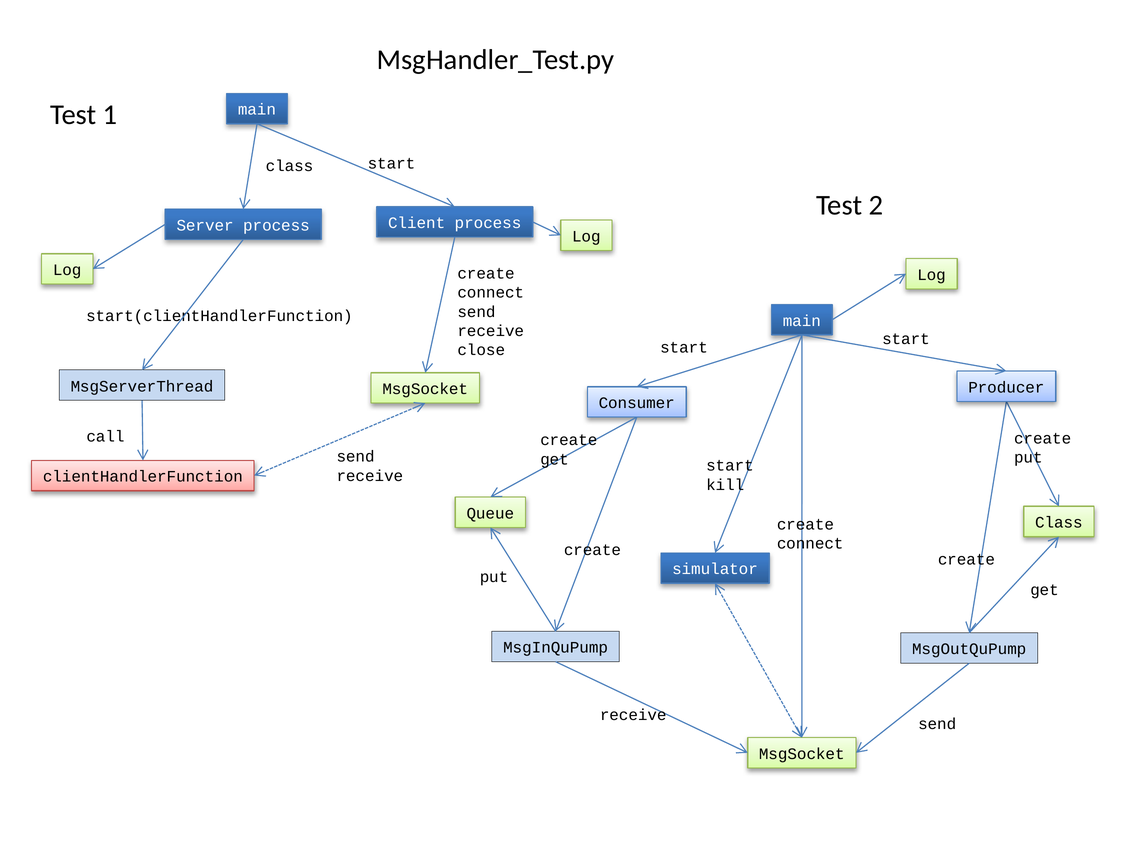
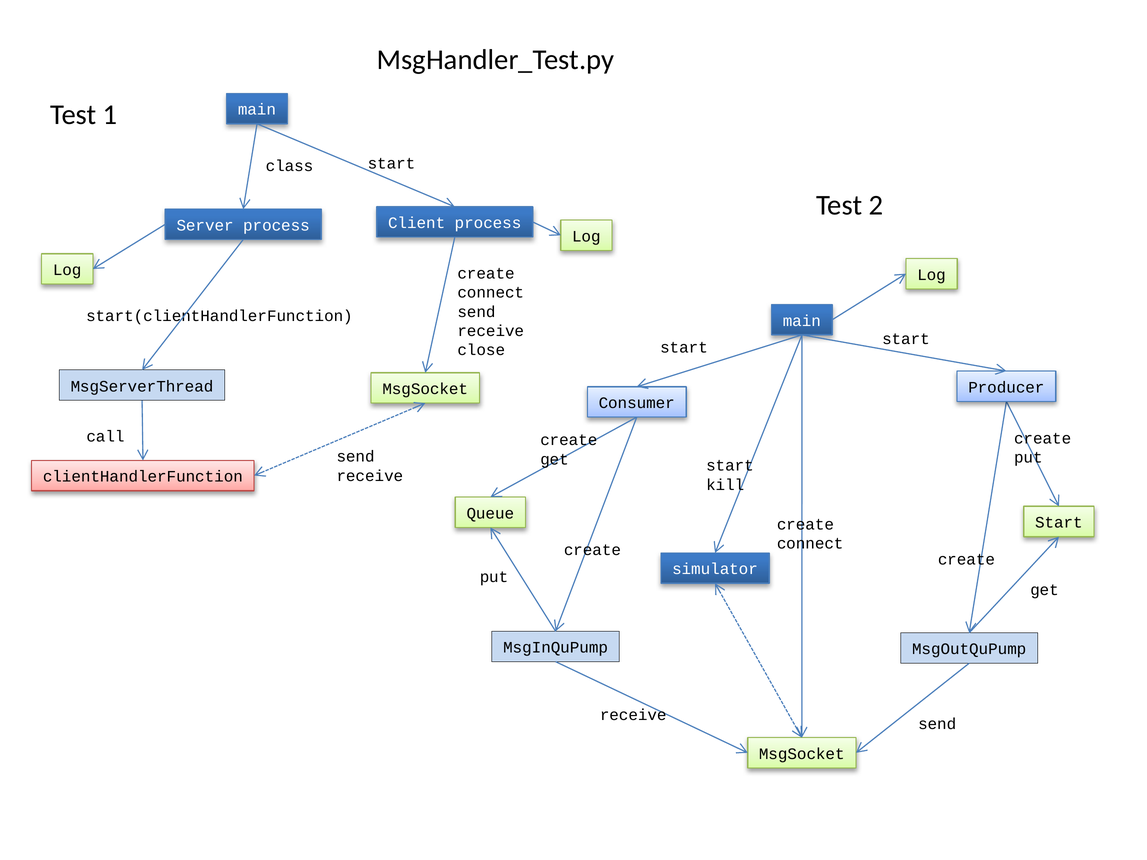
Class at (1059, 523): Class -> Start
